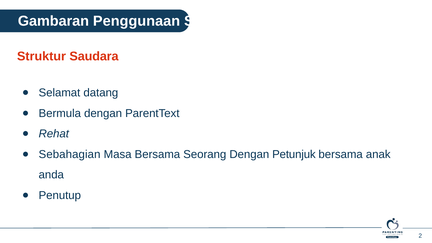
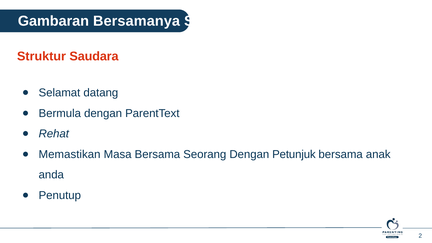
Penggunaan: Penggunaan -> Bersamanya
Sebahagian: Sebahagian -> Memastikan
